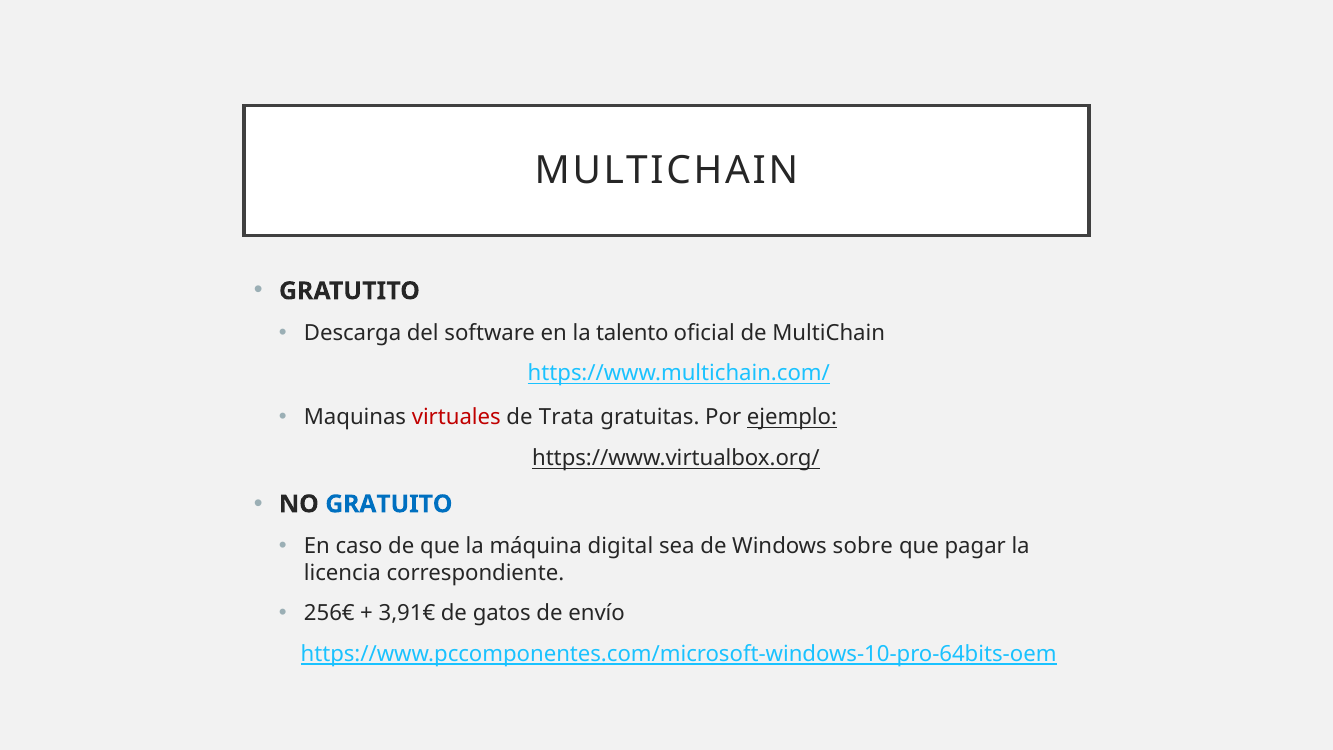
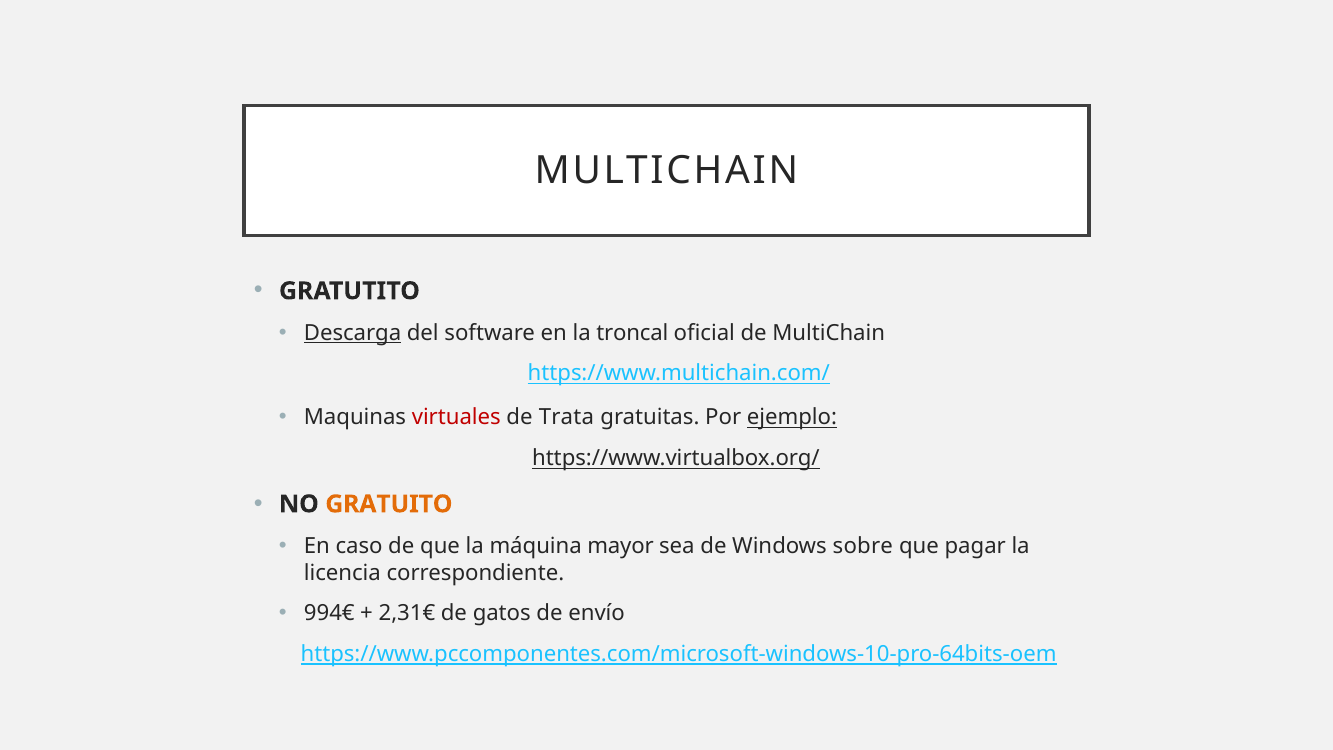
Descarga underline: none -> present
talento: talento -> troncal
GRATUITO colour: blue -> orange
digital: digital -> mayor
256€: 256€ -> 994€
3,91€: 3,91€ -> 2,31€
